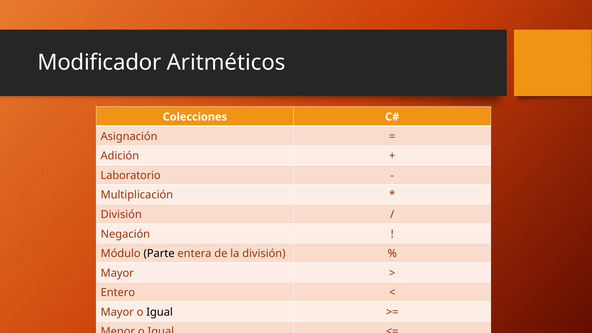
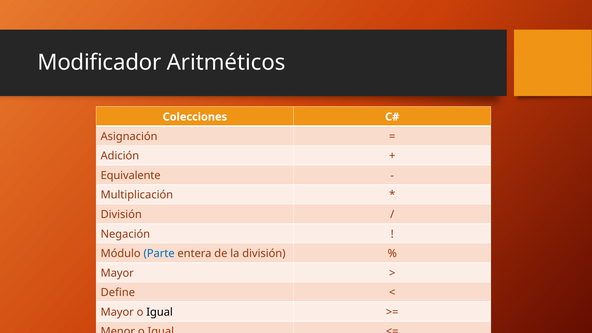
Laboratorio: Laboratorio -> Equivalente
Parte colour: black -> blue
Entero: Entero -> Define
